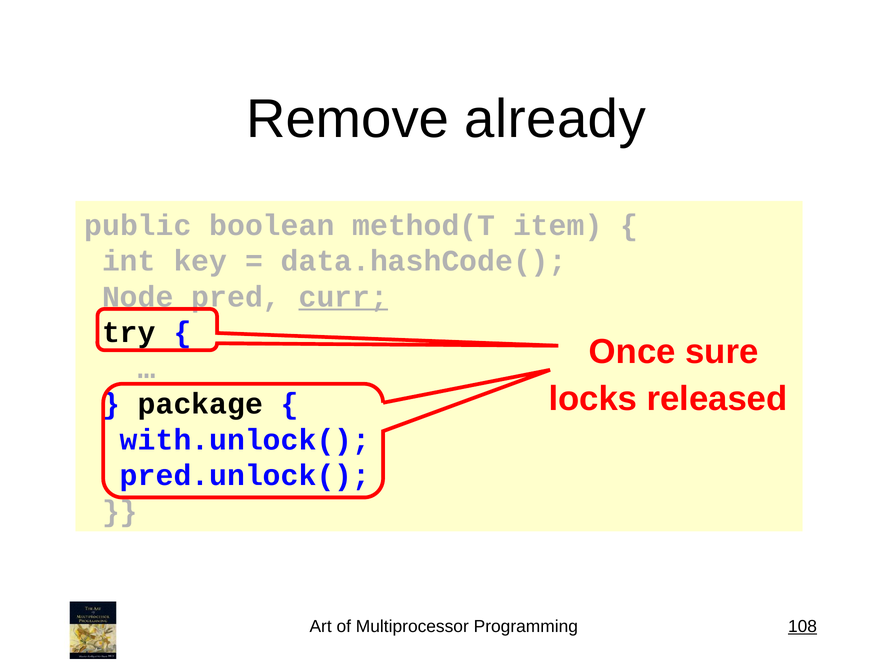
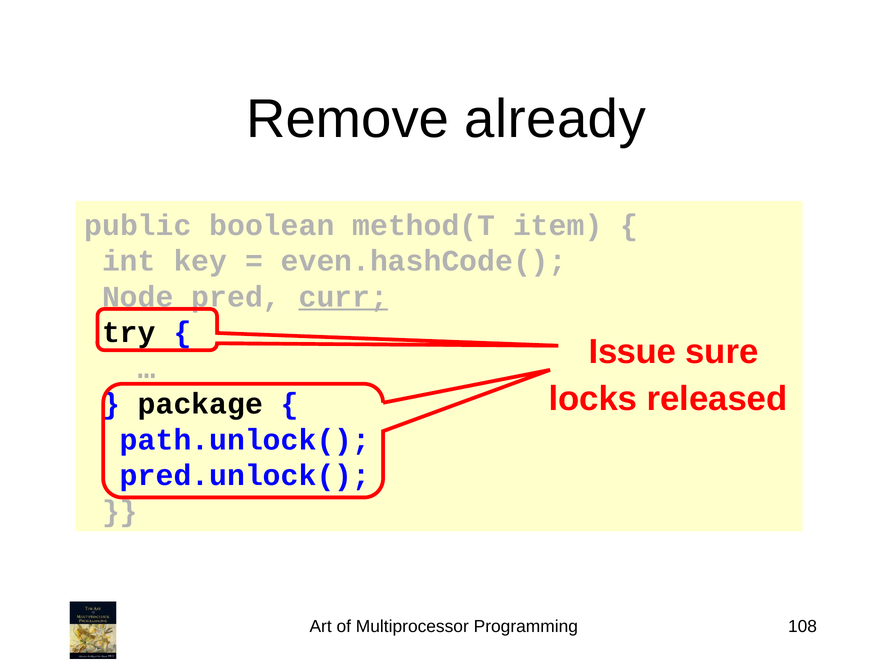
data.hashCode(: data.hashCode( -> even.hashCode(
Once: Once -> Issue
with.unlock(: with.unlock( -> path.unlock(
108 underline: present -> none
